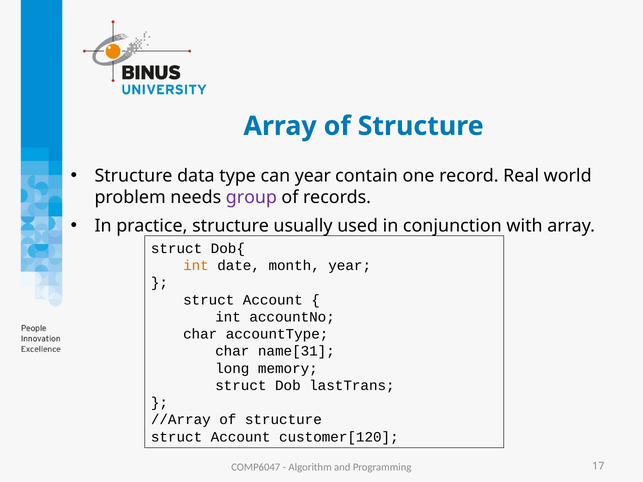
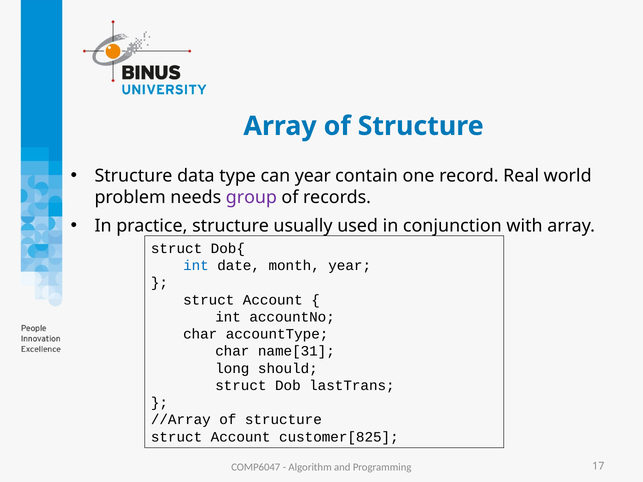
int at (196, 266) colour: orange -> blue
memory: memory -> should
customer[120: customer[120 -> customer[825
